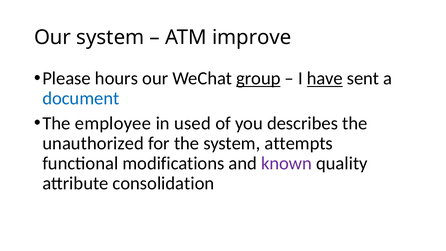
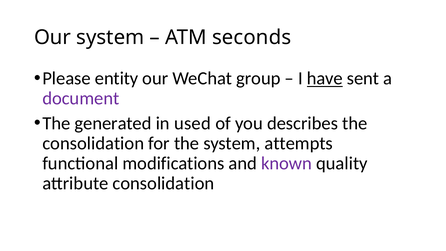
improve: improve -> seconds
hours: hours -> entity
group underline: present -> none
document colour: blue -> purple
employee: employee -> generated
unauthorized at (93, 143): unauthorized -> consolidation
